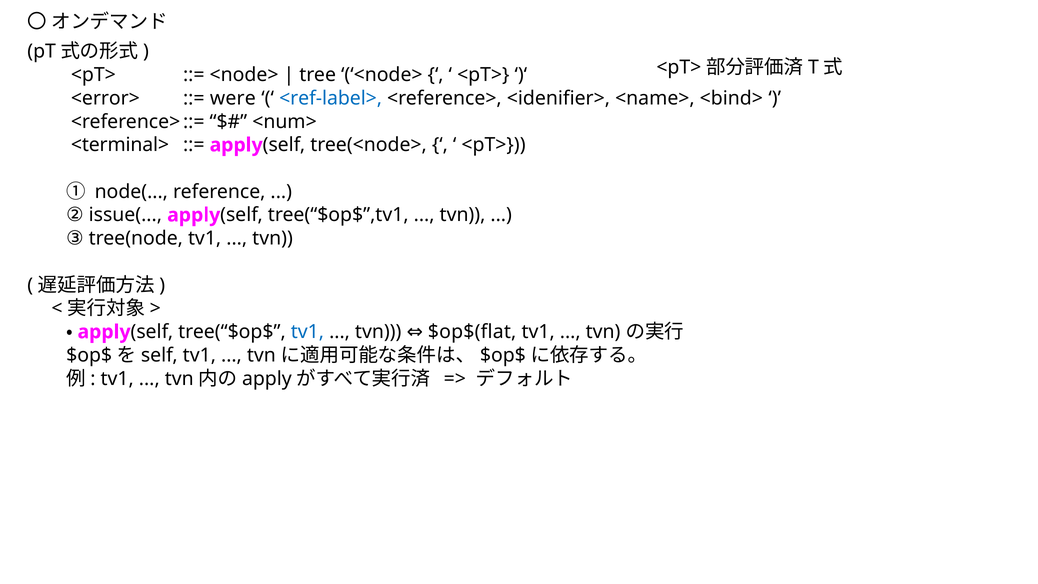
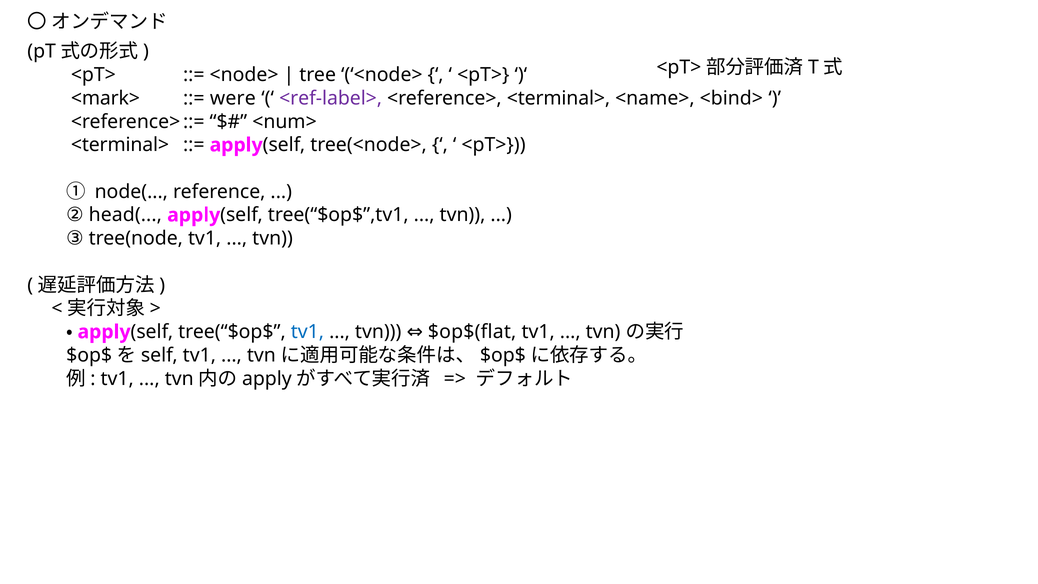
<error>: <error> -> <mark>
<ref-label> colour: blue -> purple
<reference> <idenifier>: <idenifier> -> <terminal>
issue(: issue( -> head(
